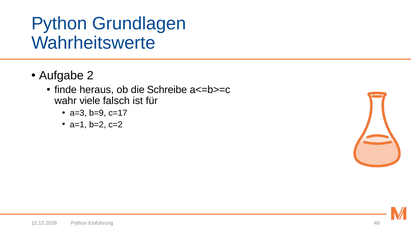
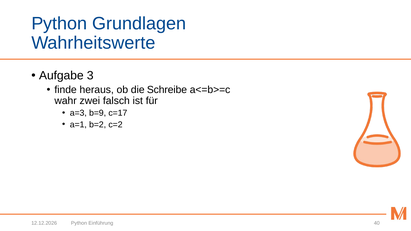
2: 2 -> 3
viele: viele -> zwei
